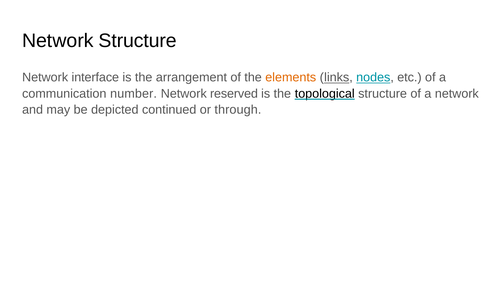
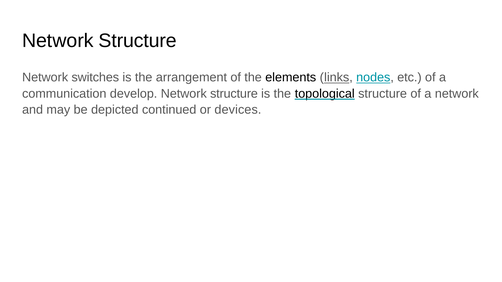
interface: interface -> switches
elements colour: orange -> black
number: number -> develop
reserved at (234, 94): reserved -> structure
through: through -> devices
